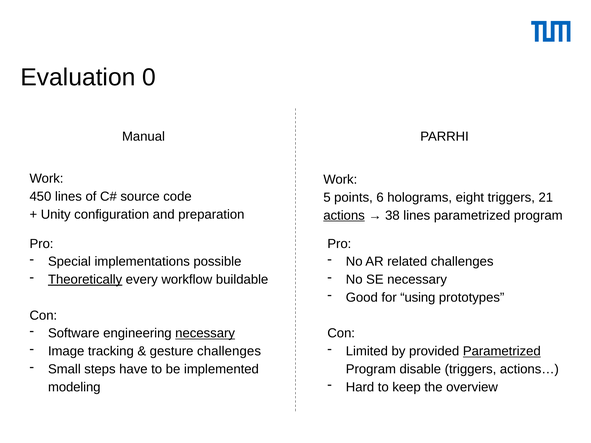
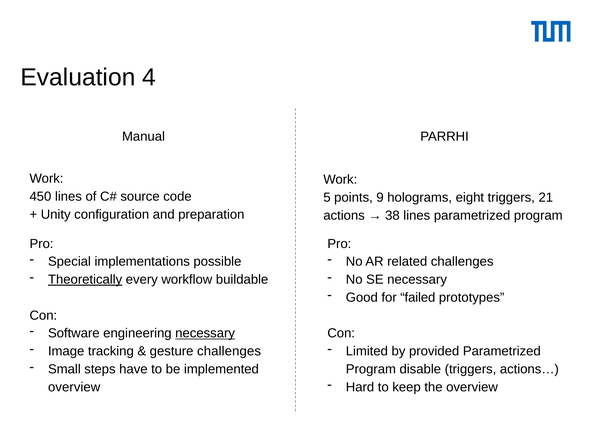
0: 0 -> 4
6: 6 -> 9
actions underline: present -> none
using: using -> failed
Parametrized at (502, 351) underline: present -> none
modeling at (74, 387): modeling -> overview
